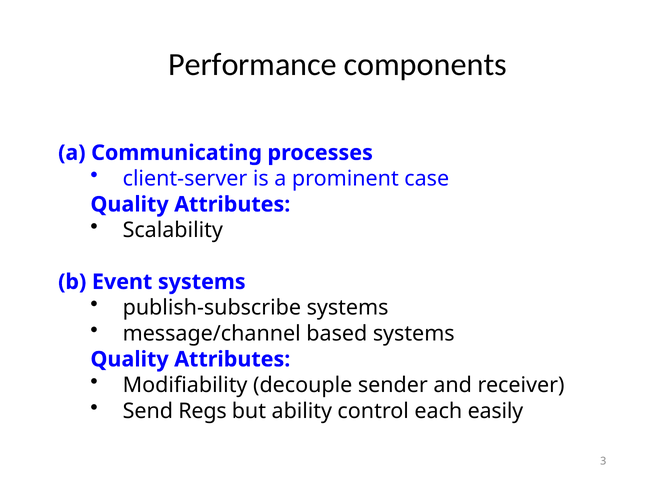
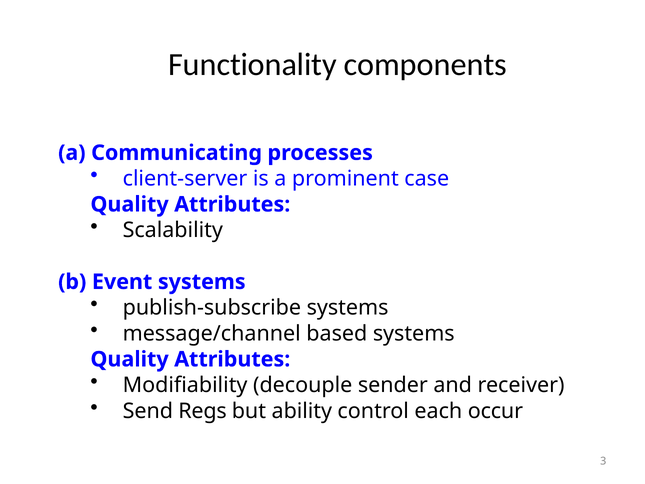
Performance: Performance -> Functionality
easily: easily -> occur
